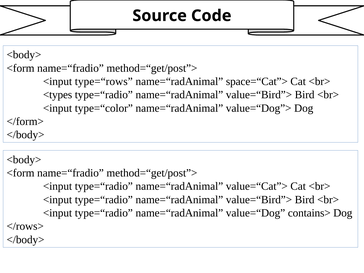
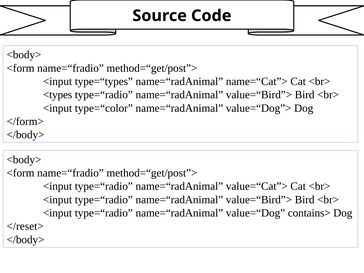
type=“rows: type=“rows -> type=“types
space=“Cat”>: space=“Cat”> -> name=“Cat”>
</rows>: </rows> -> </reset>
